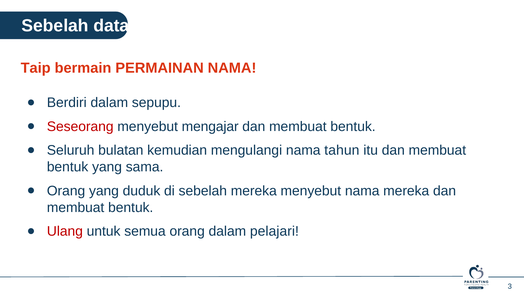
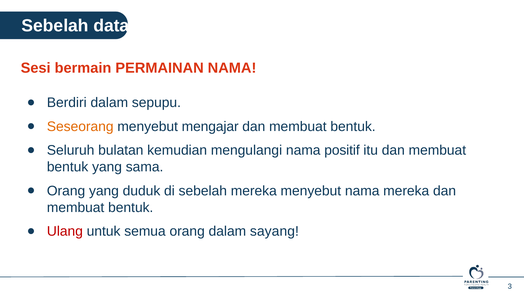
Taip: Taip -> Sesi
Seseorang colour: red -> orange
tahun: tahun -> positif
pelajari: pelajari -> sayang
